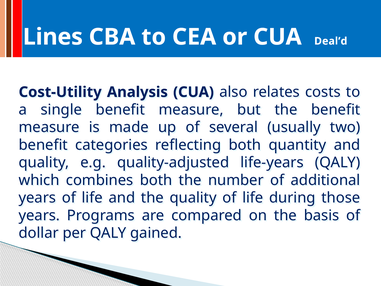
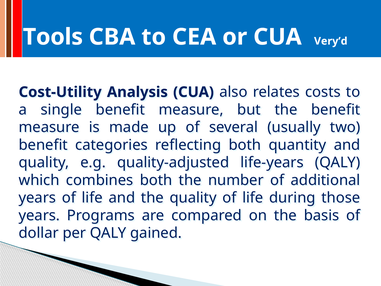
Lines: Lines -> Tools
Deal’d: Deal’d -> Very’d
